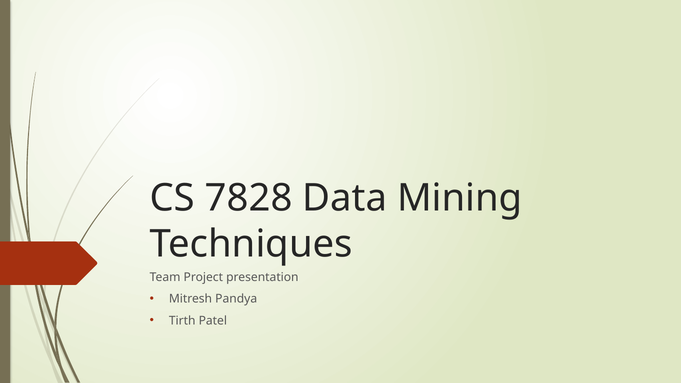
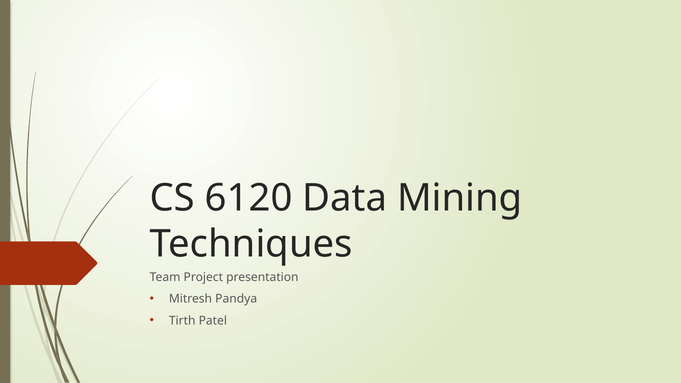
7828: 7828 -> 6120
